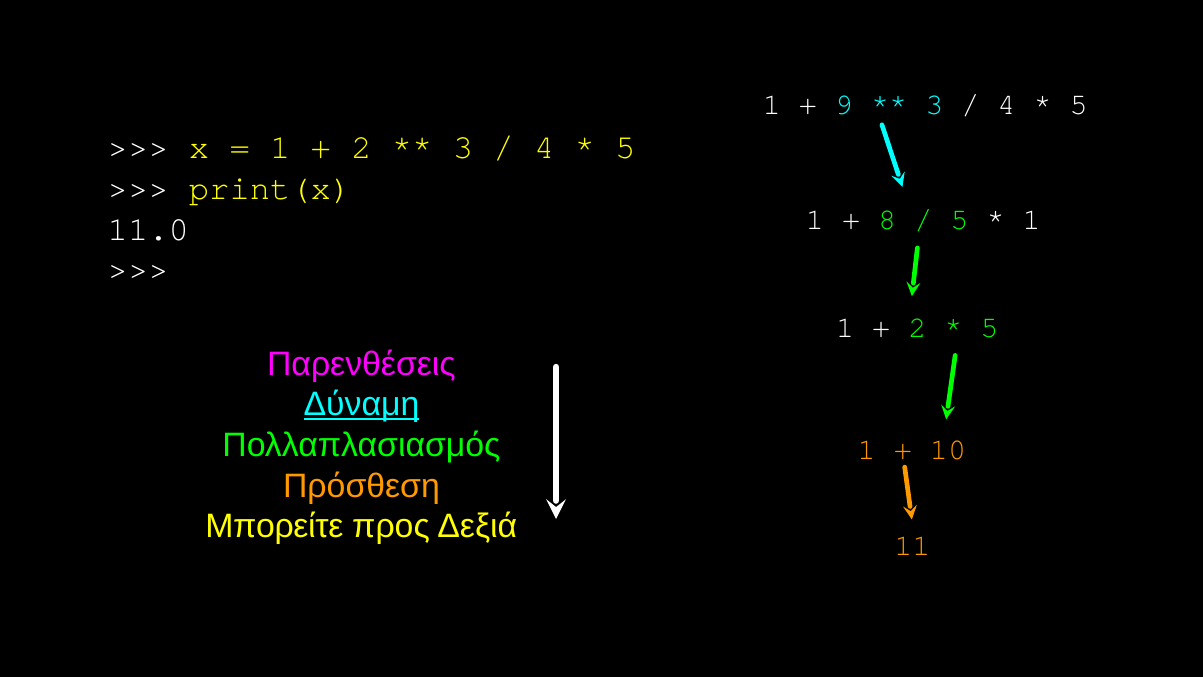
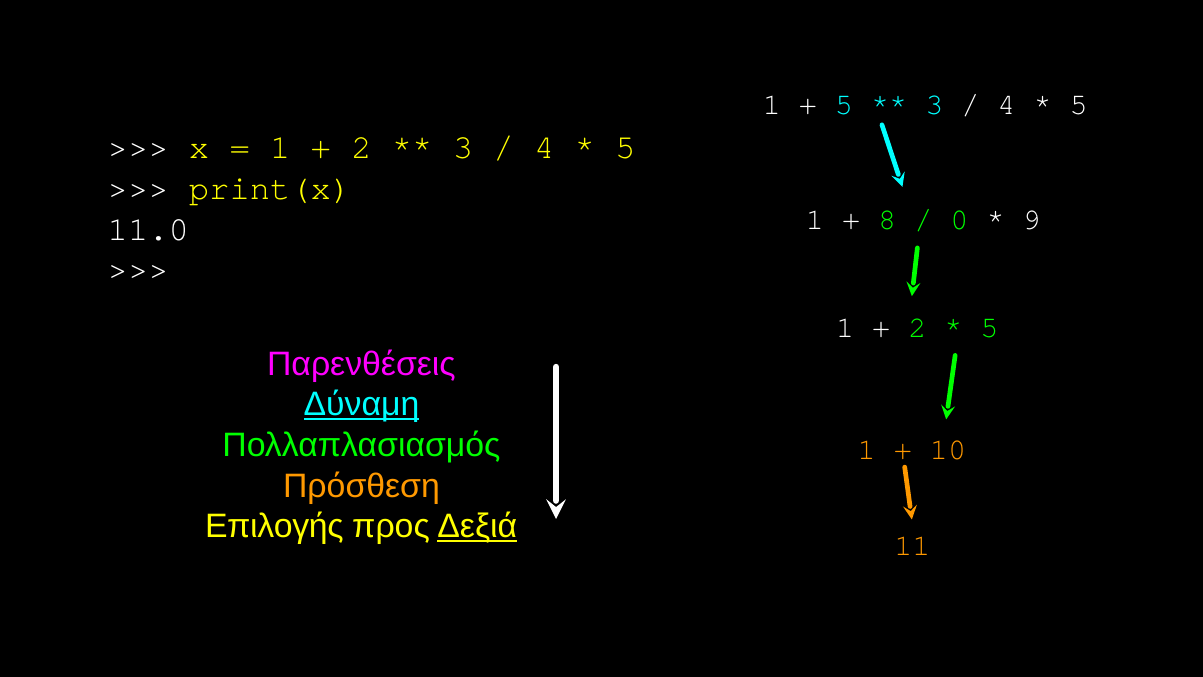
9 at (844, 105): 9 -> 5
5 at (959, 220): 5 -> 0
1 at (1032, 220): 1 -> 9
Μπορείτε: Μπορείτε -> Επιλογής
Δεξιά underline: none -> present
